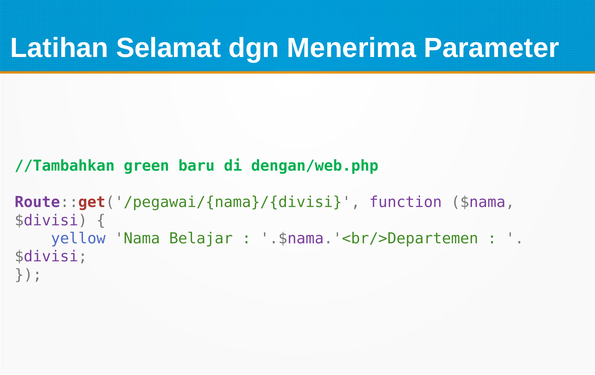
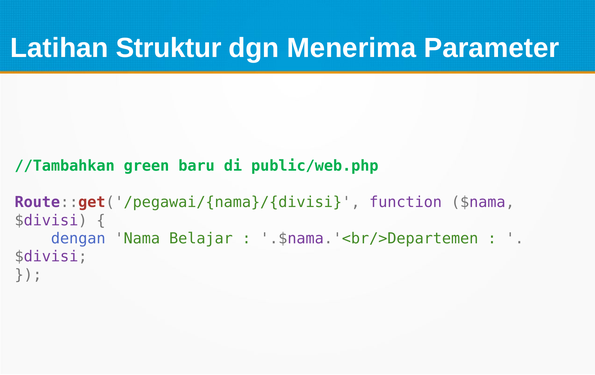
Selamat: Selamat -> Struktur
dengan/web.php: dengan/web.php -> public/web.php
yellow: yellow -> dengan
